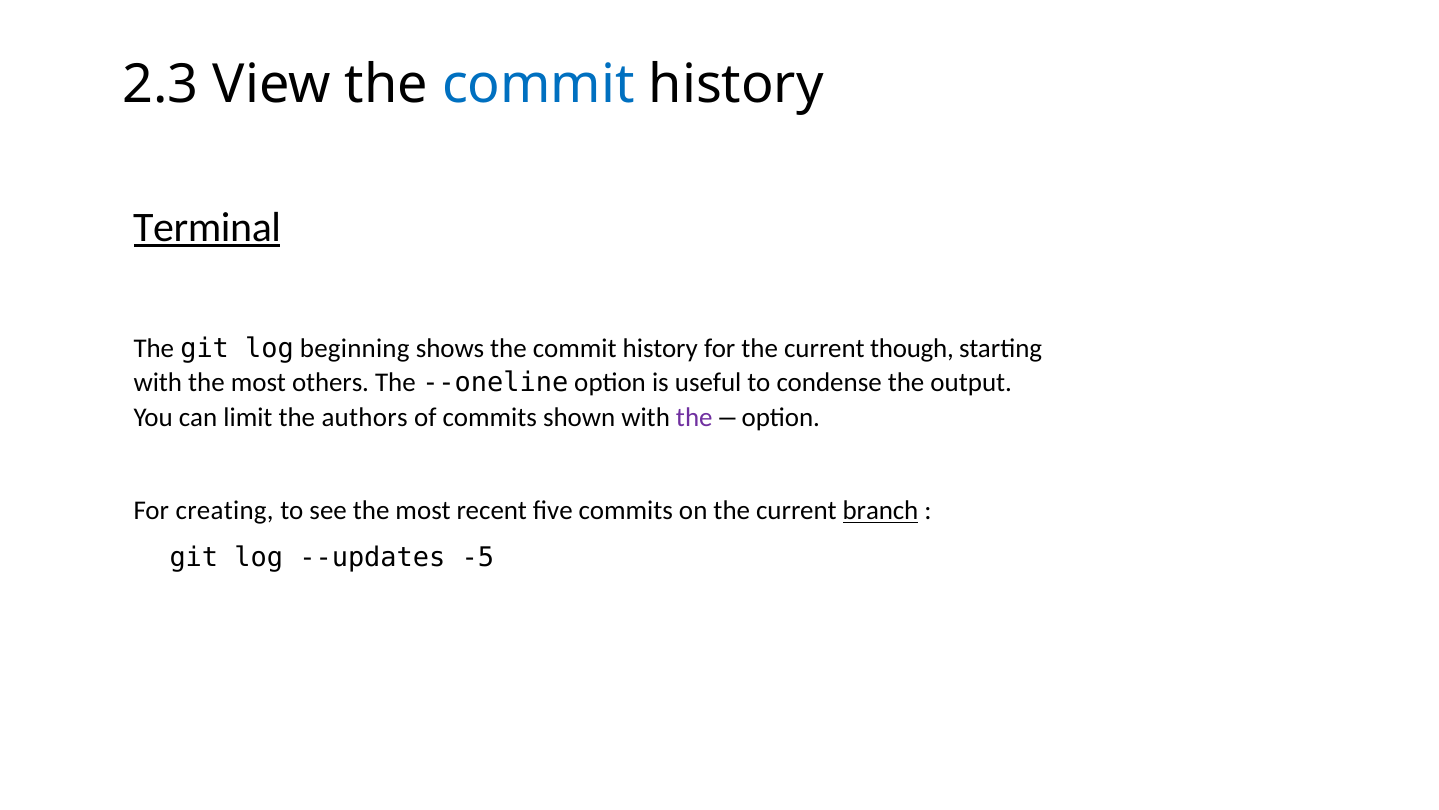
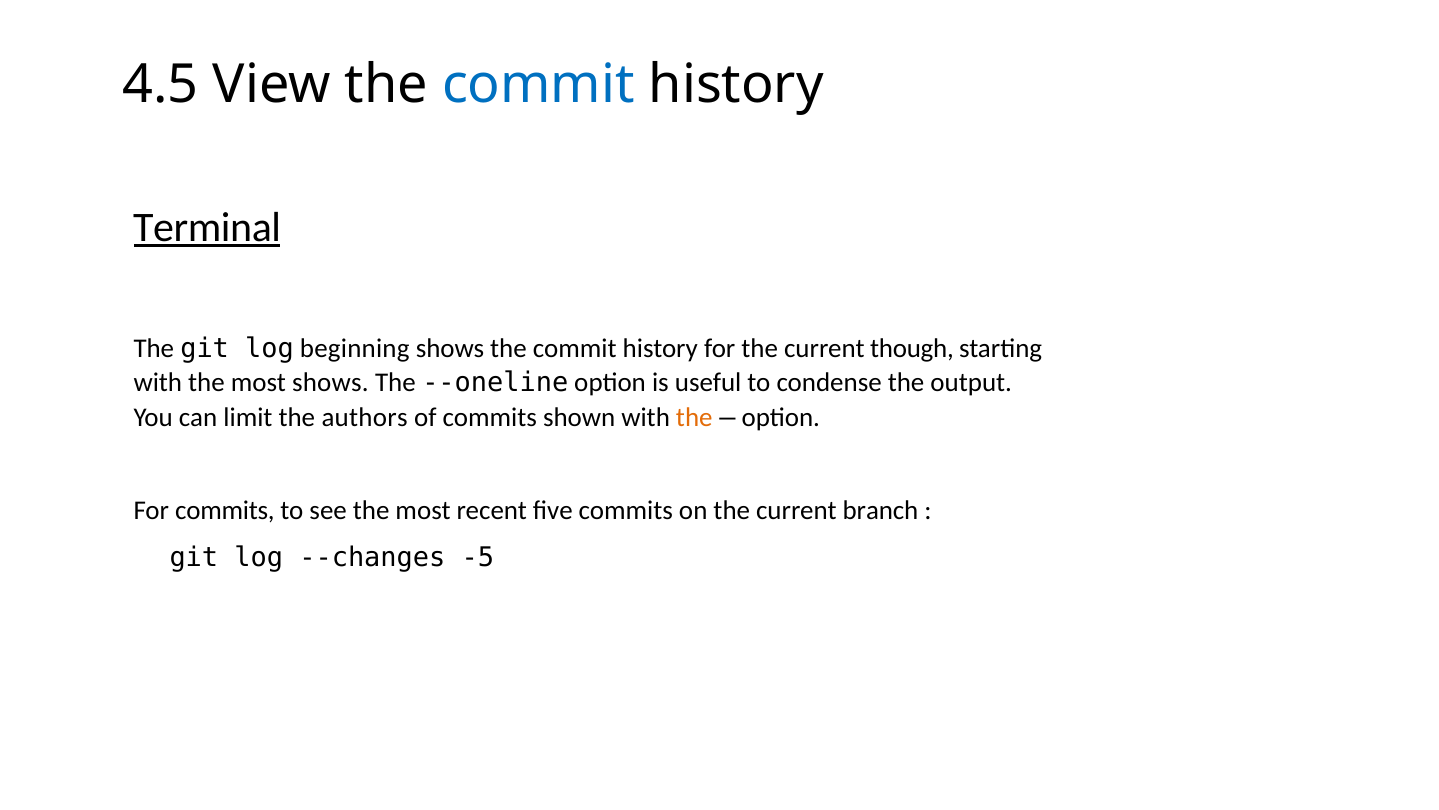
2.3: 2.3 -> 4.5
most others: others -> shows
the at (694, 417) colour: purple -> orange
For creating: creating -> commits
branch underline: present -> none
--updates: --updates -> --changes
